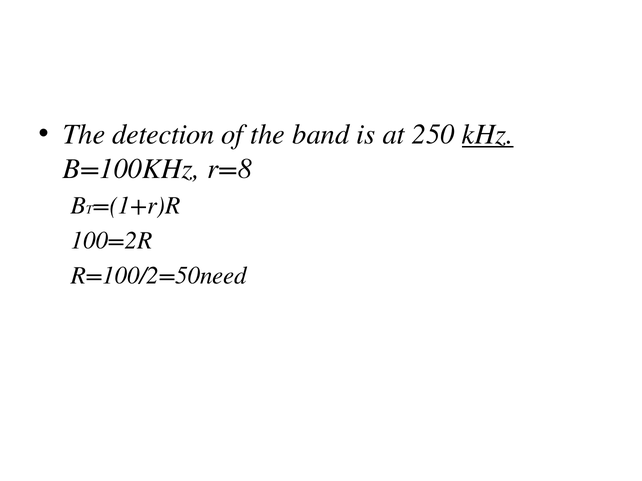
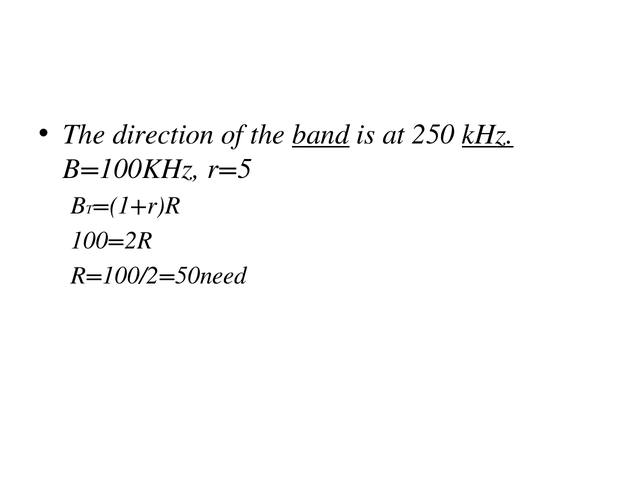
detection: detection -> direction
band underline: none -> present
r=8: r=8 -> r=5
